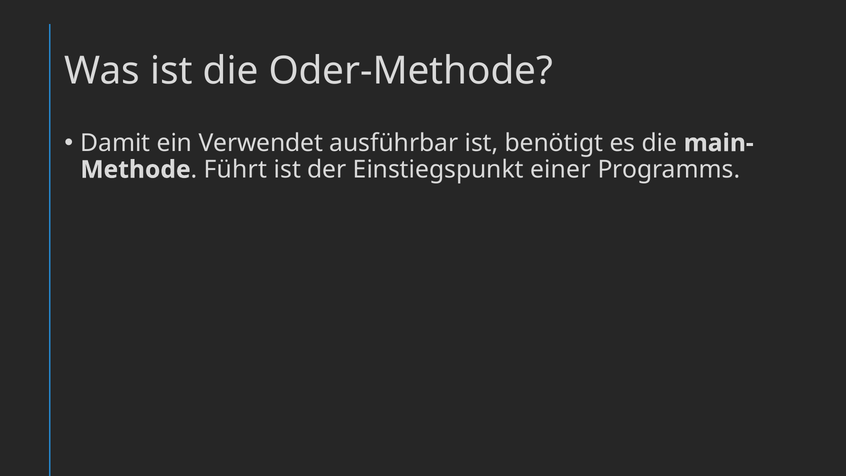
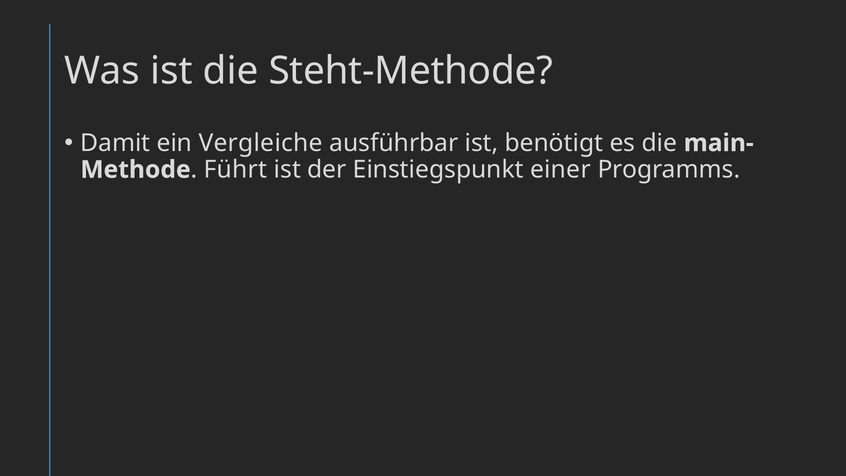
Oder-Methode: Oder-Methode -> Steht-Methode
Verwendet: Verwendet -> Vergleiche
